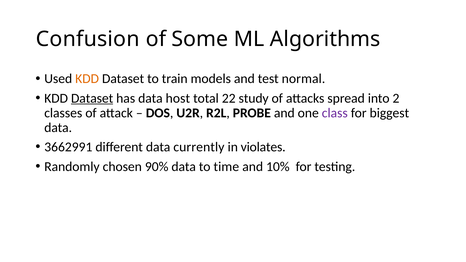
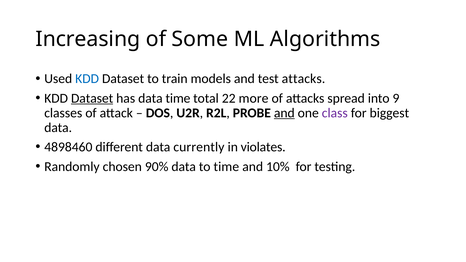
Confusion: Confusion -> Increasing
KDD at (87, 79) colour: orange -> blue
test normal: normal -> attacks
data host: host -> time
study: study -> more
2: 2 -> 9
and at (284, 113) underline: none -> present
3662991: 3662991 -> 4898460
